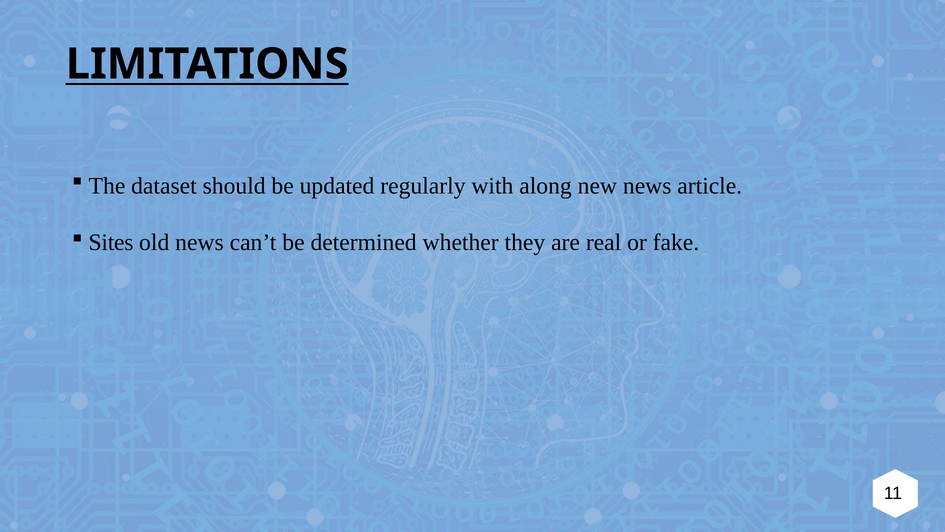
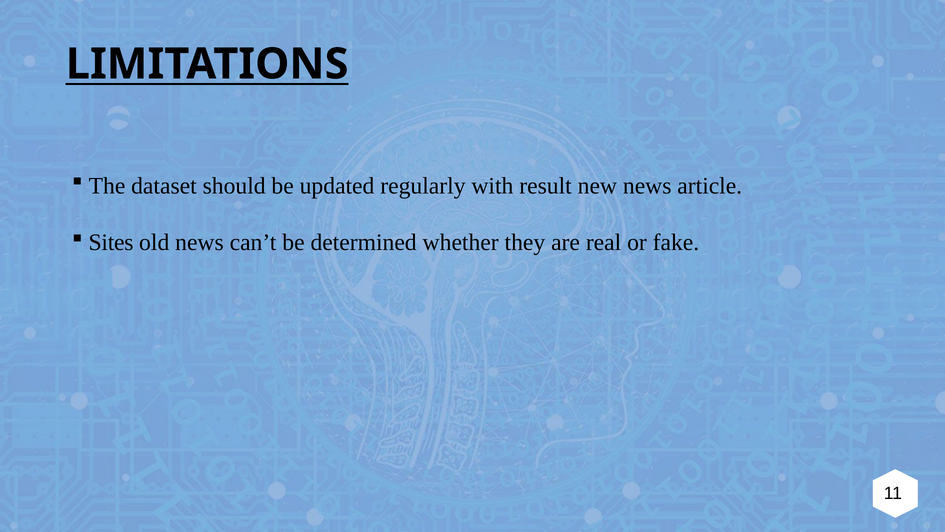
along: along -> result
